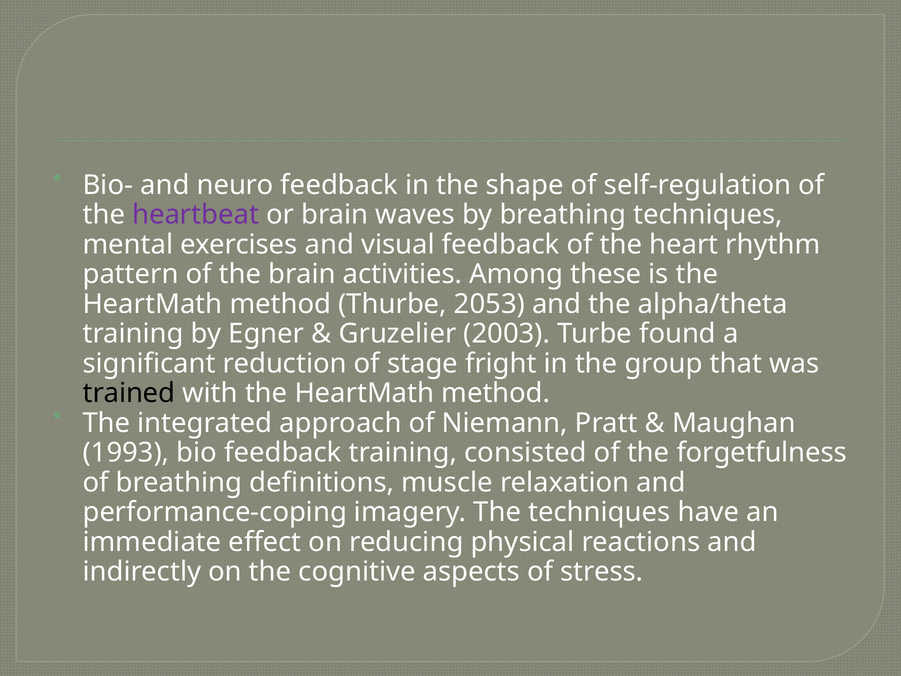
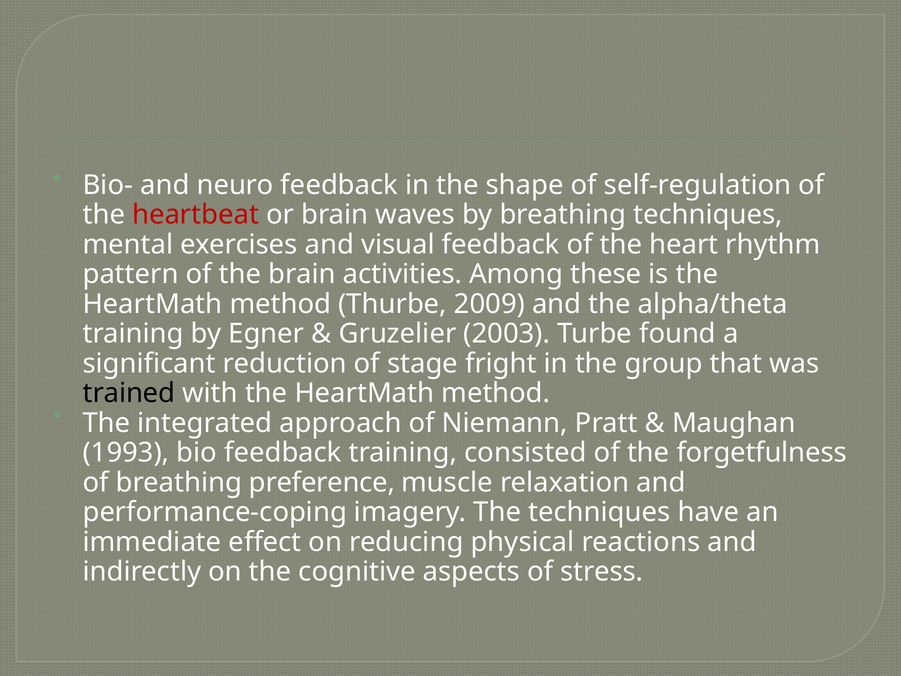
heartbeat colour: purple -> red
2053: 2053 -> 2009
definitions: definitions -> preference
